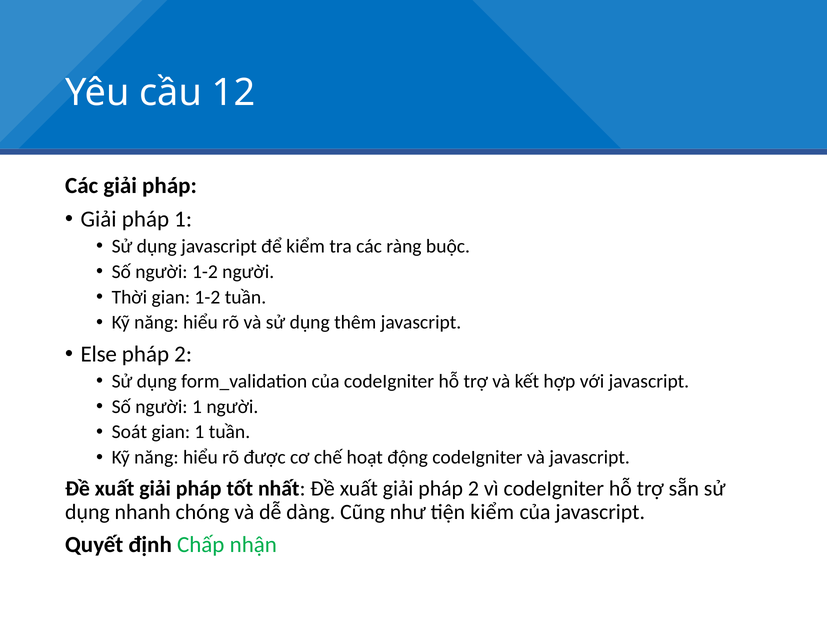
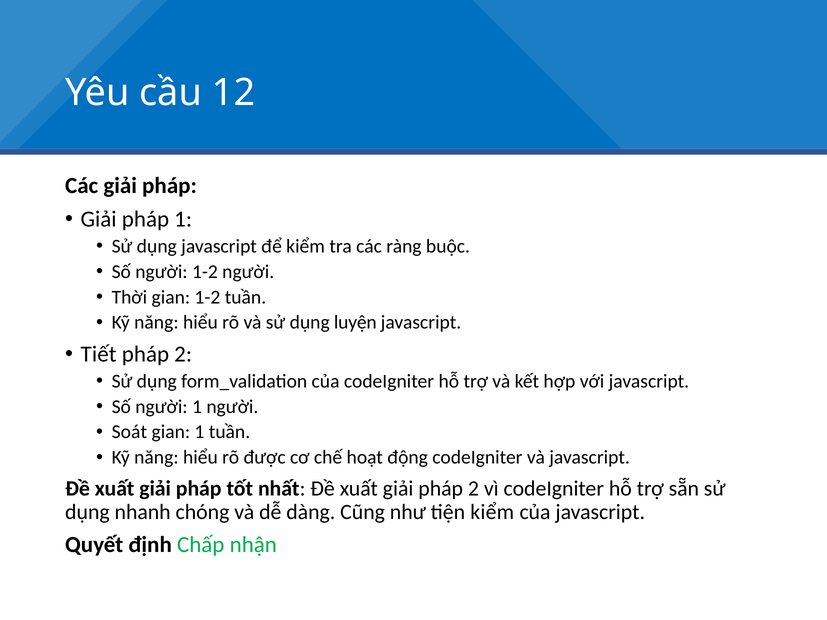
thêm: thêm -> luyện
Else: Else -> Tiết
